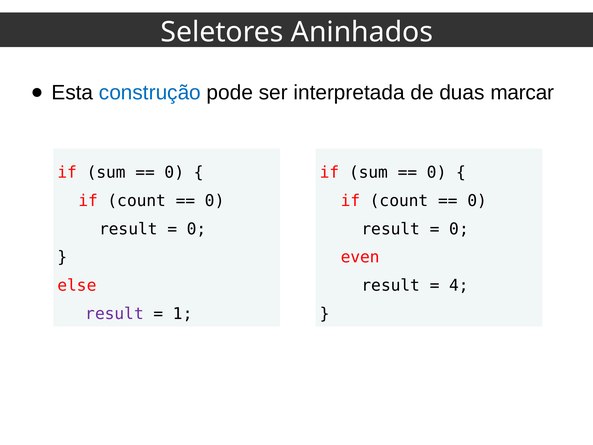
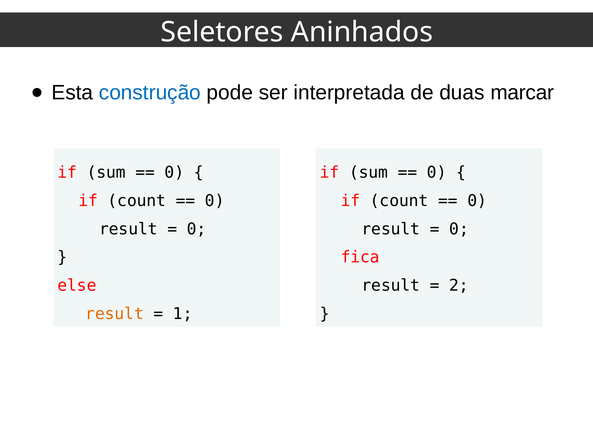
even: even -> fica
4: 4 -> 2
result at (115, 314) colour: purple -> orange
